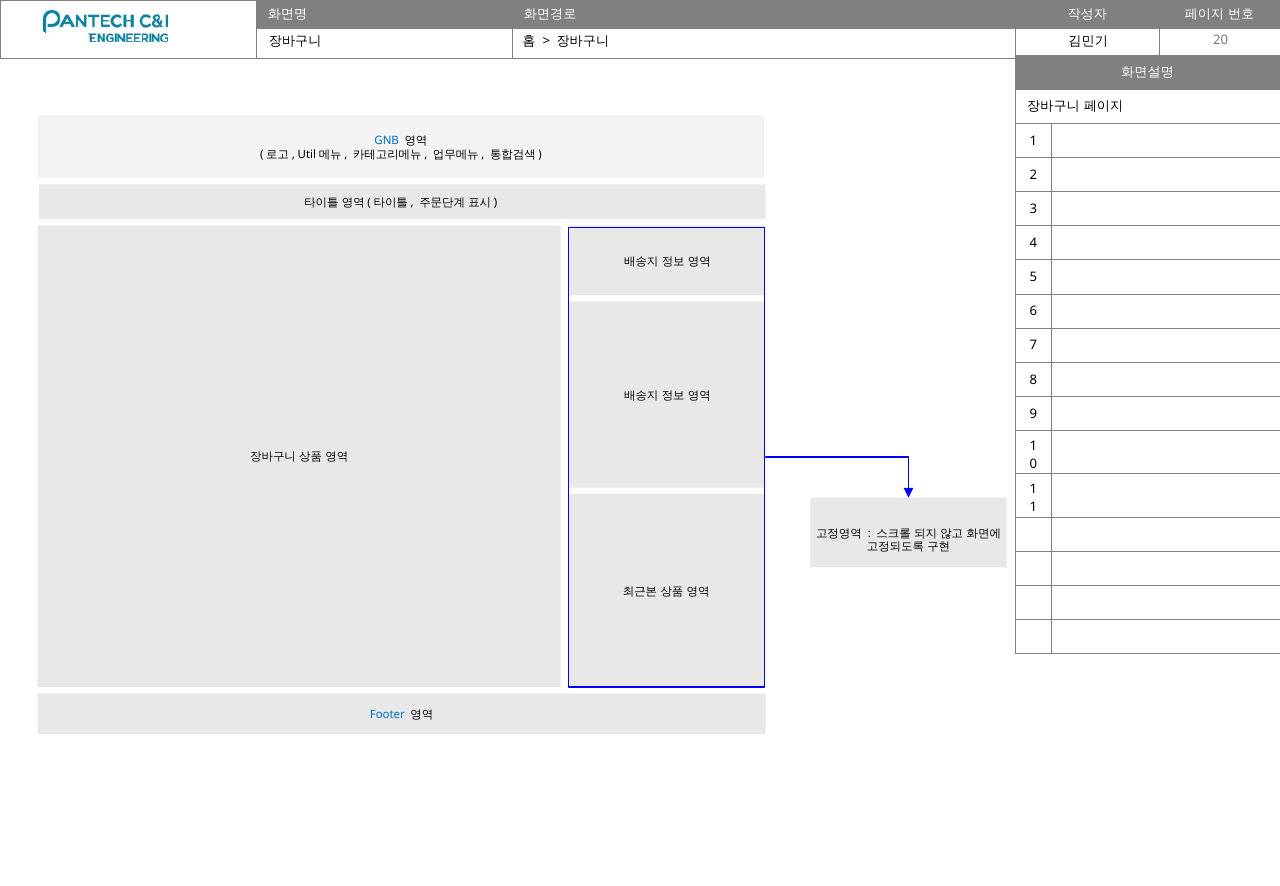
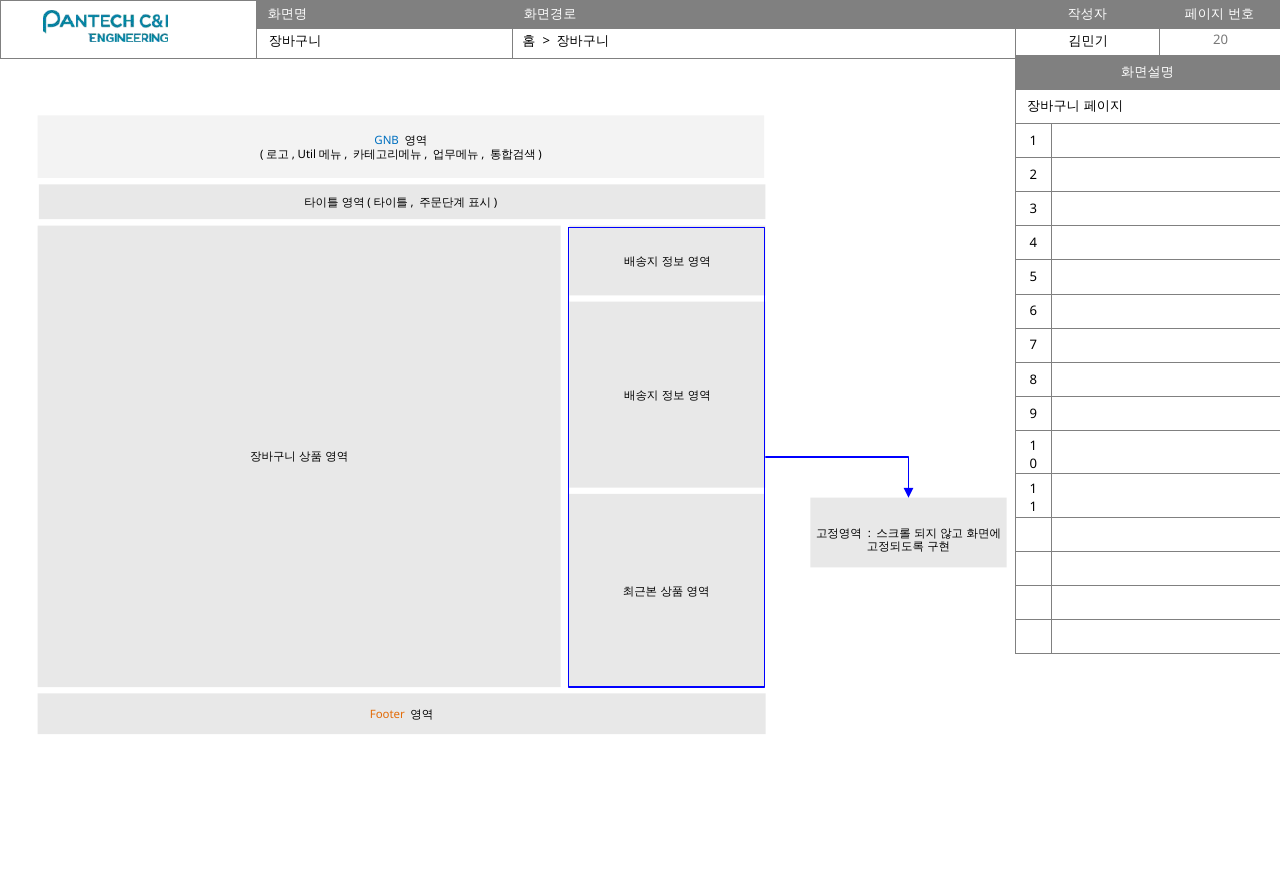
Footer colour: blue -> orange
